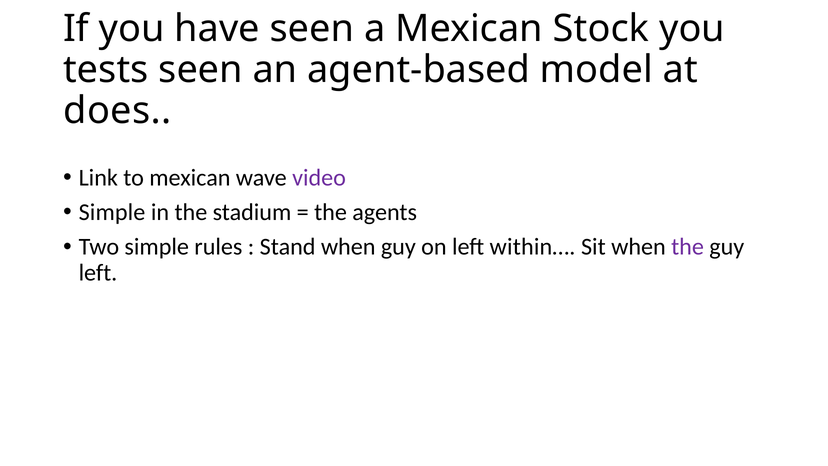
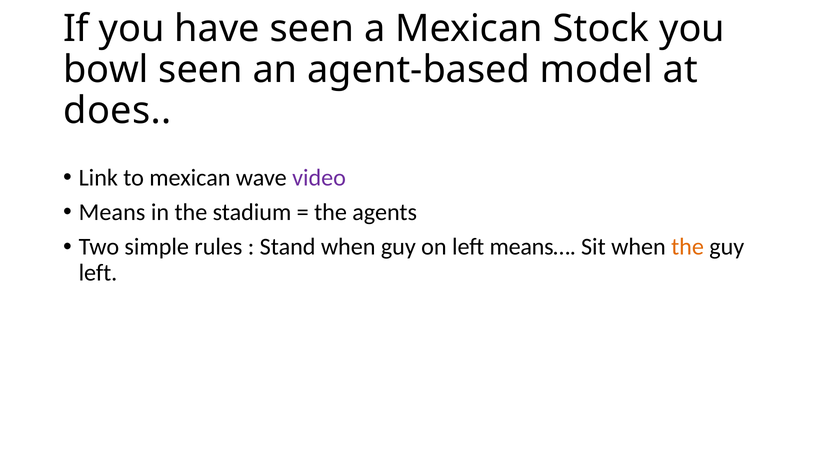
tests: tests -> bowl
Simple at (112, 212): Simple -> Means
within…: within… -> means…
the at (688, 247) colour: purple -> orange
